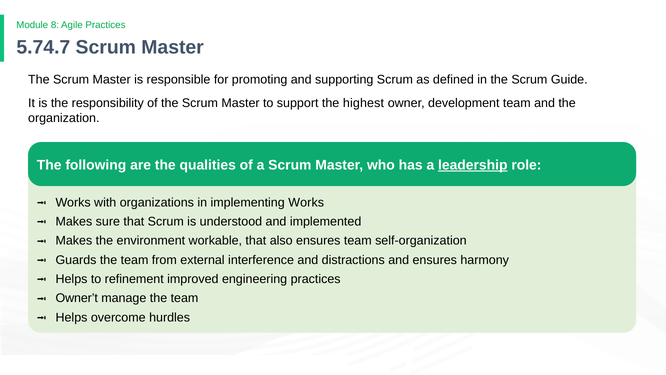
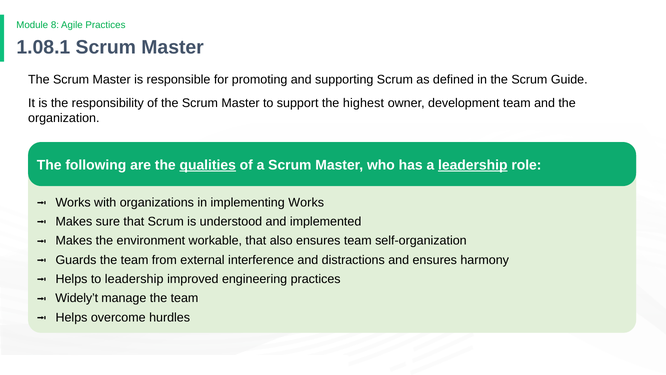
5.74.7: 5.74.7 -> 1.08.1
qualities underline: none -> present
to refinement: refinement -> leadership
Owner’t: Owner’t -> Widely’t
